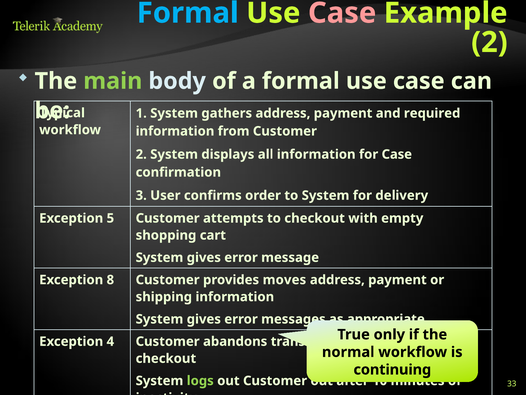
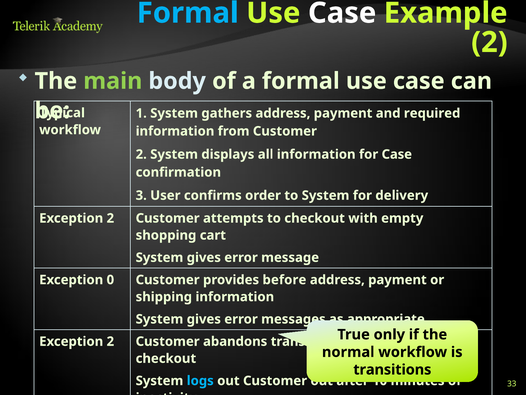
Case at (342, 13) colour: pink -> white
5 at (110, 218): 5 -> 2
8: 8 -> 0
provides moves: moves -> before
4 at (110, 341): 4 -> 2
continuing: continuing -> transitions
logs colour: light green -> light blue
